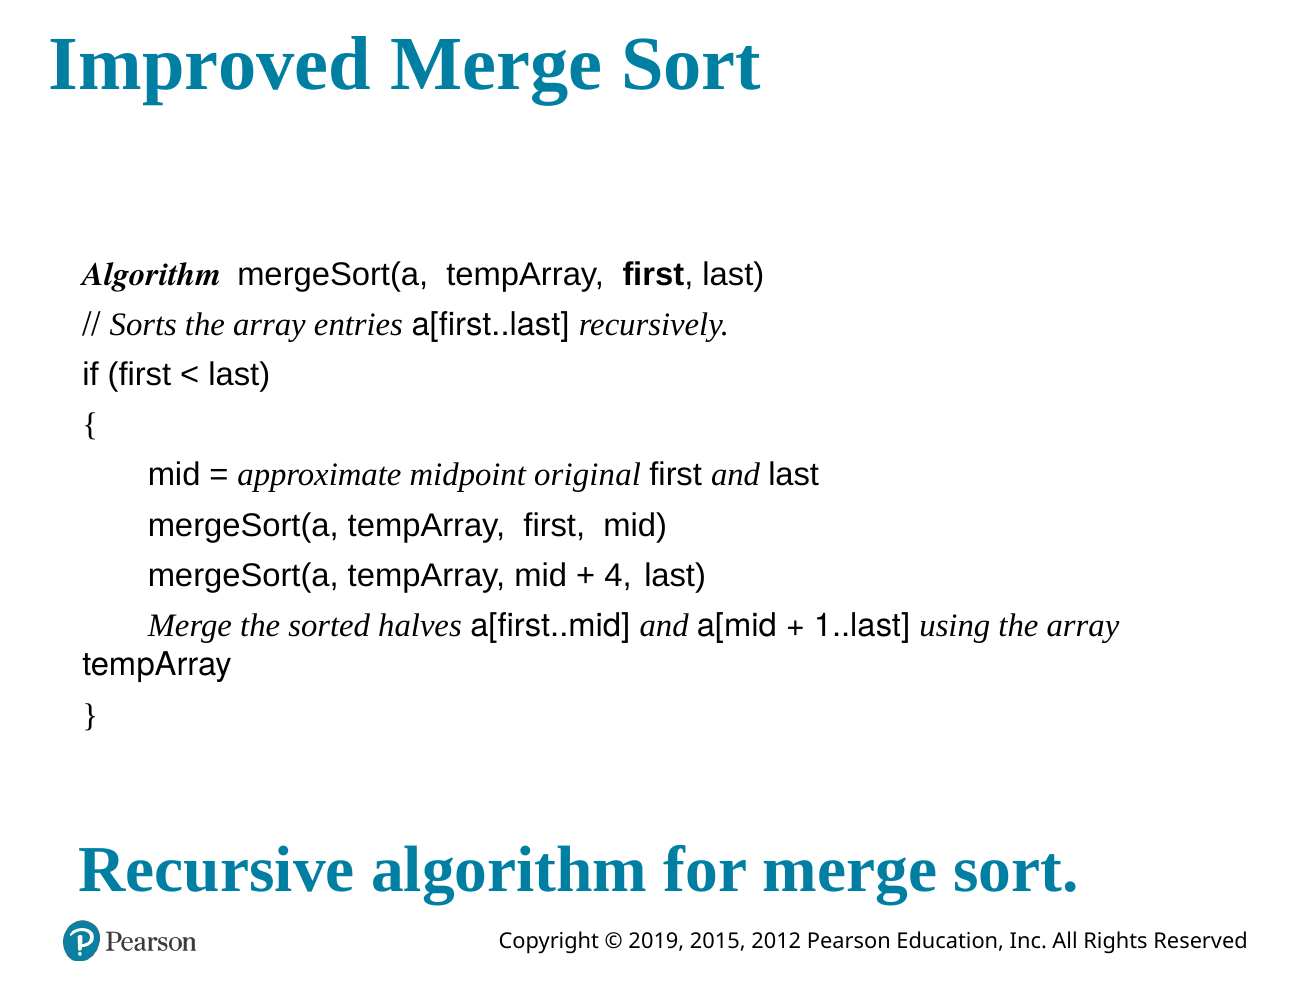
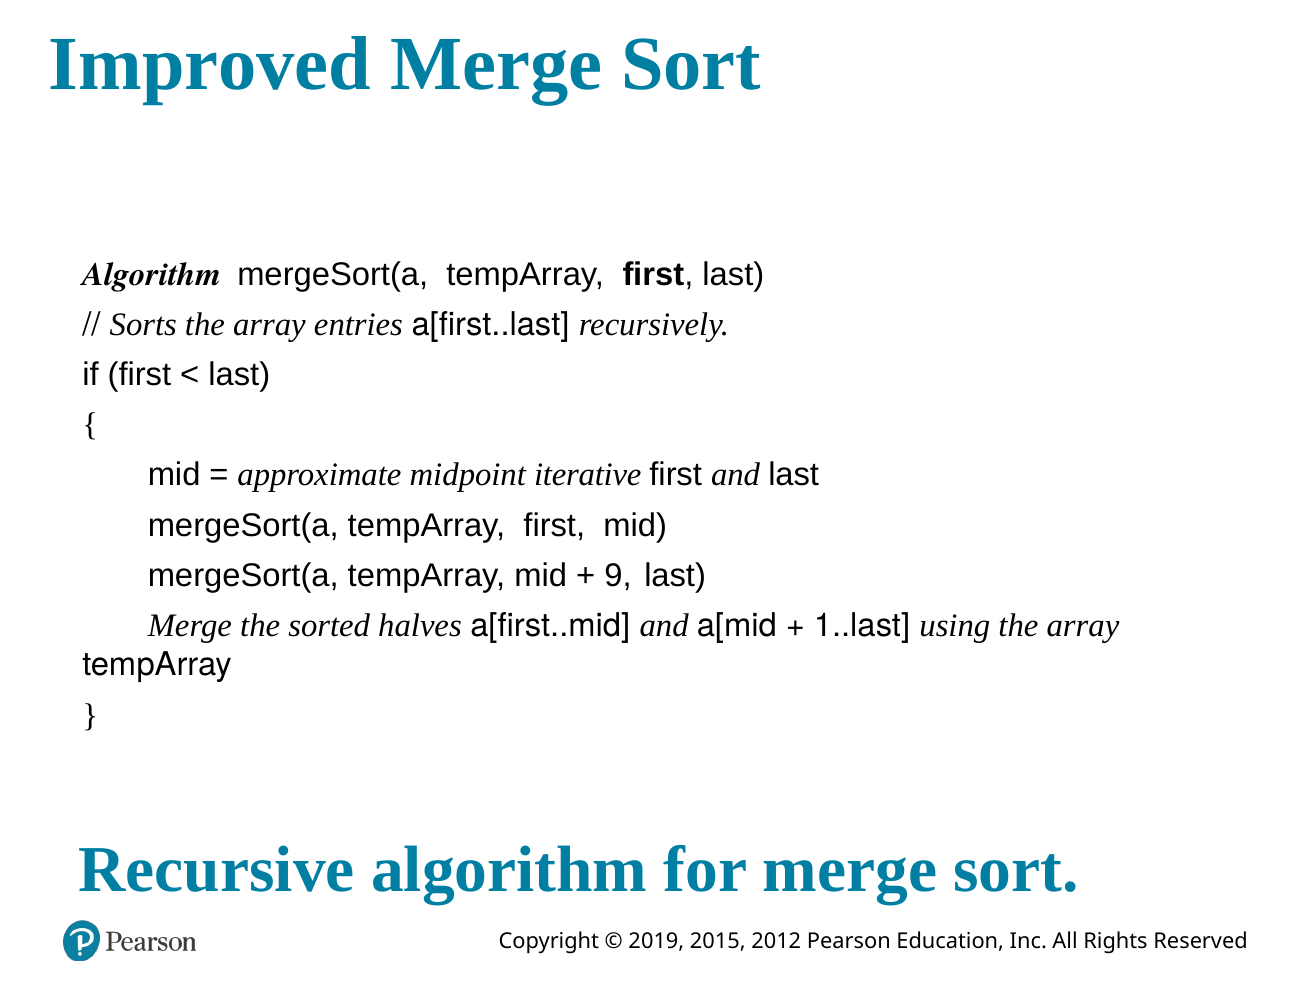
original: original -> iterative
4: 4 -> 9
